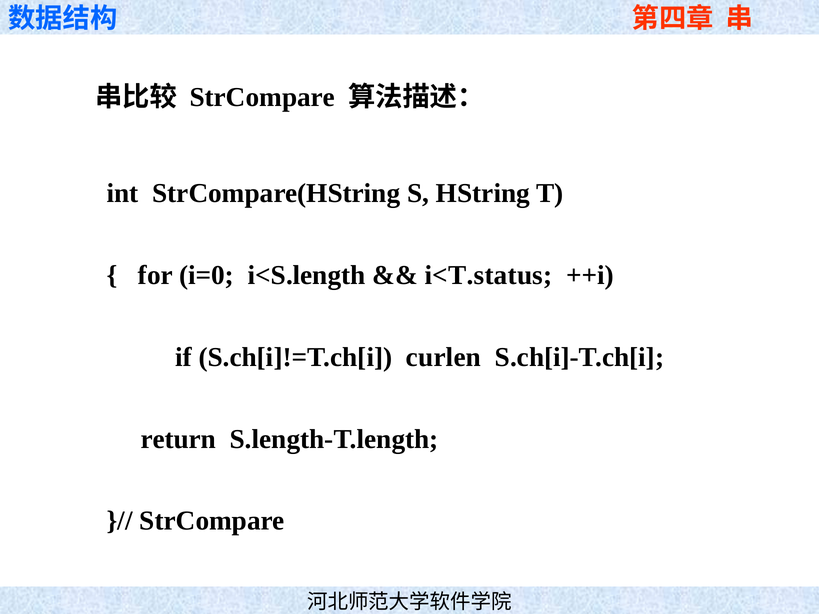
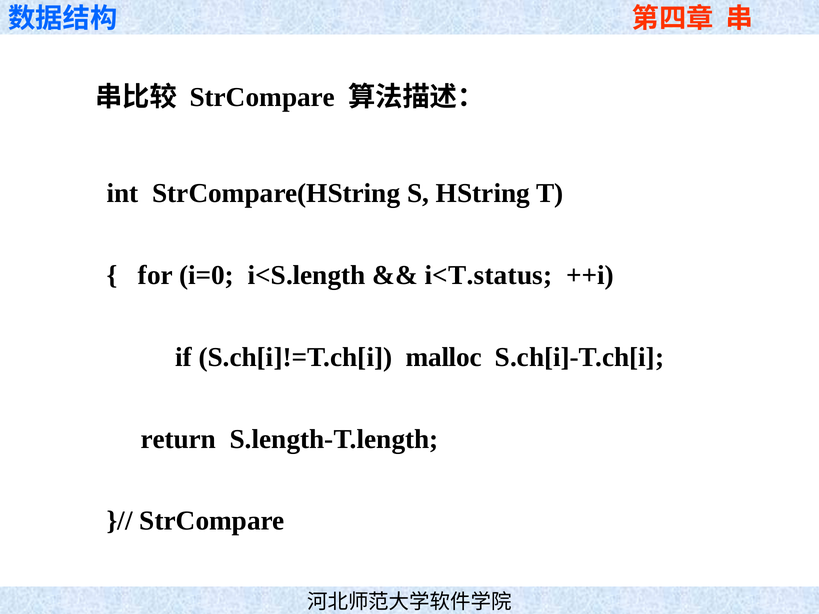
curlen: curlen -> malloc
